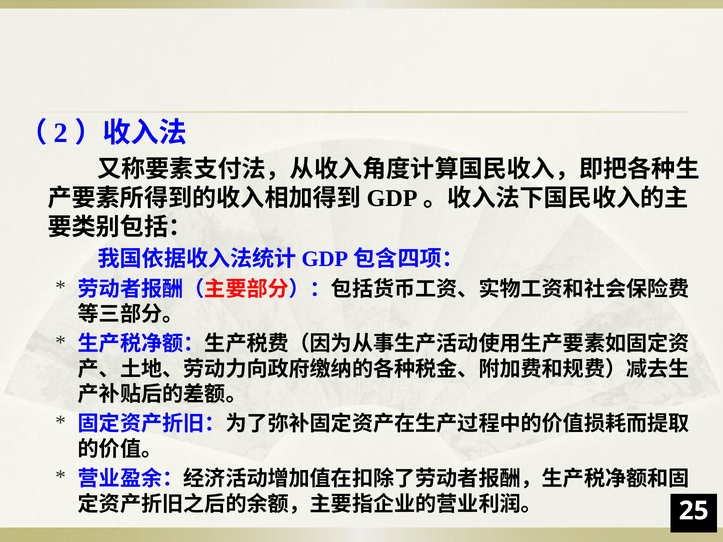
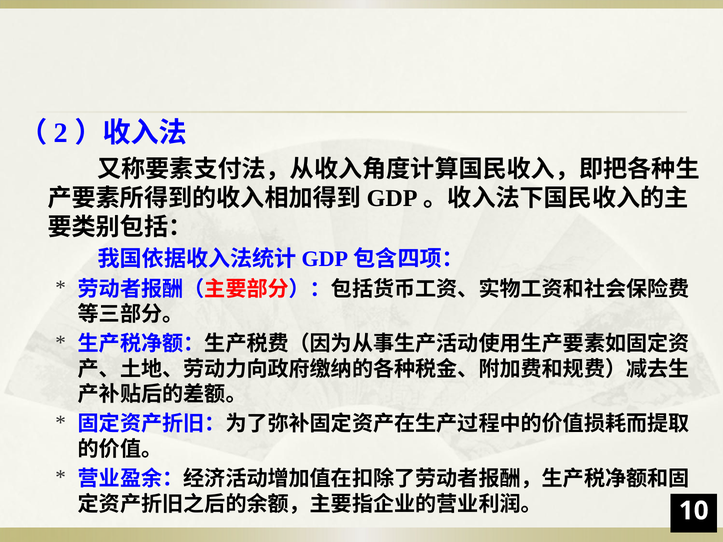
25: 25 -> 10
